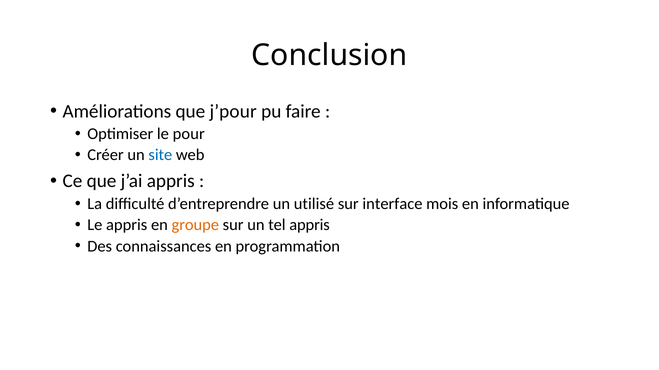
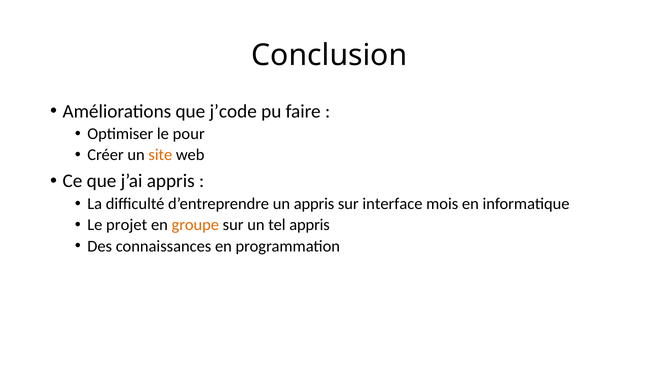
j’pour: j’pour -> j’code
site colour: blue -> orange
un utilisé: utilisé -> appris
Le appris: appris -> projet
